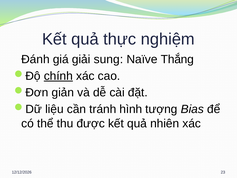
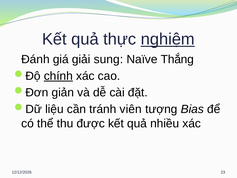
nghiệm underline: none -> present
hình: hình -> viên
nhiên: nhiên -> nhiều
